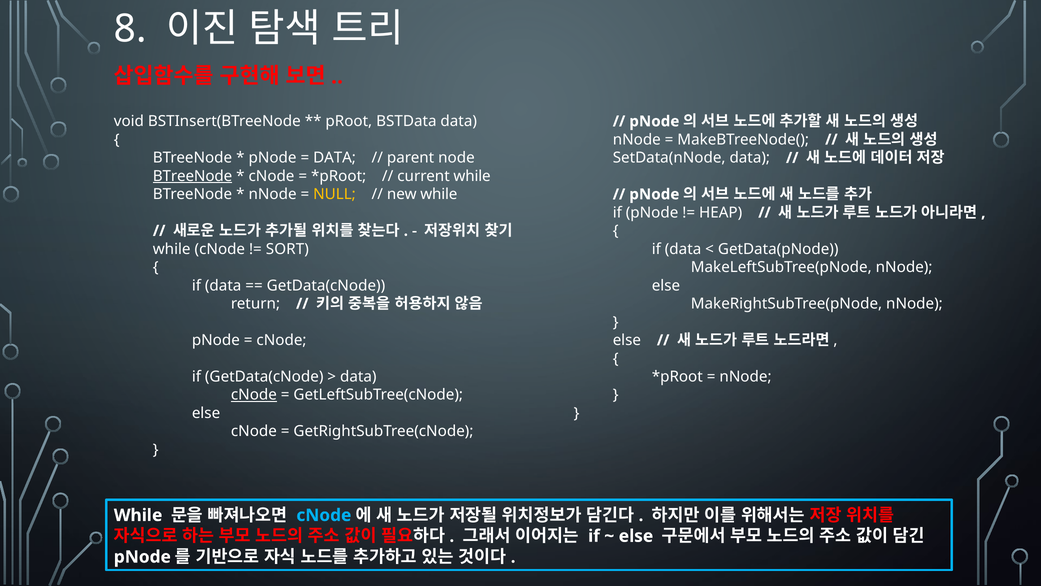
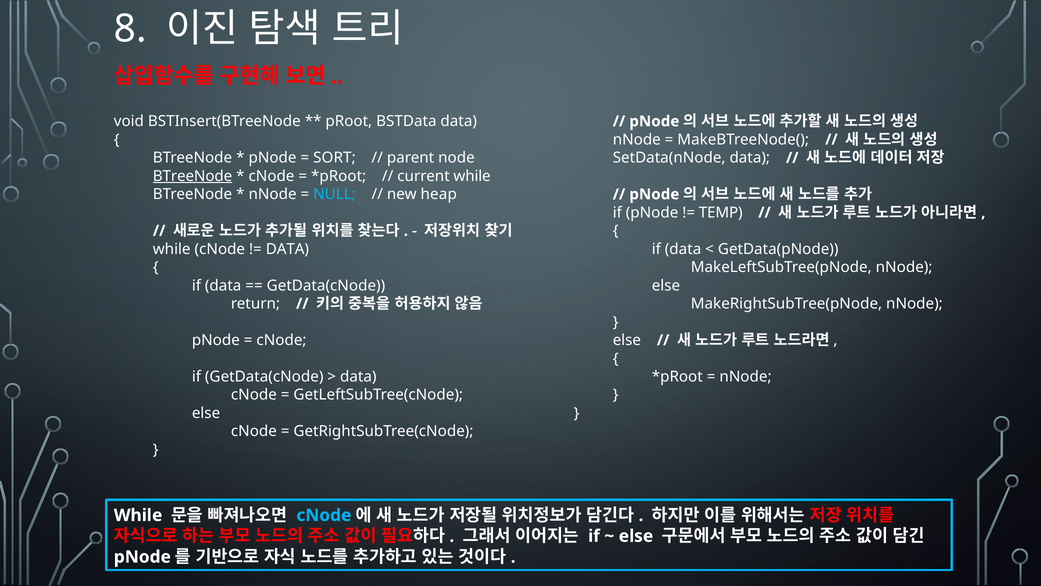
DATA at (335, 158): DATA -> SORT
NULL colour: yellow -> light blue
new while: while -> heap
HEAP: HEAP -> TEMP
SORT at (287, 249): SORT -> DATA
cNode at (254, 395) underline: present -> none
